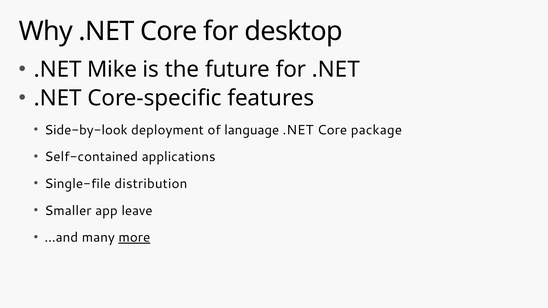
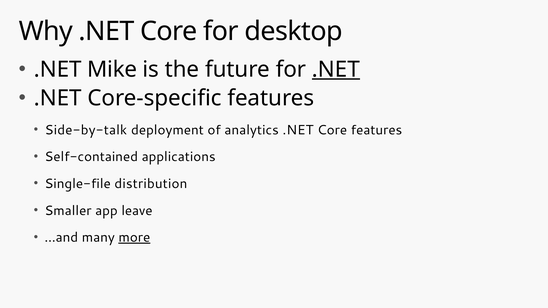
.NET at (336, 70) underline: none -> present
Side-by-look: Side-by-look -> Side-by-talk
language: language -> analytics
Core package: package -> features
